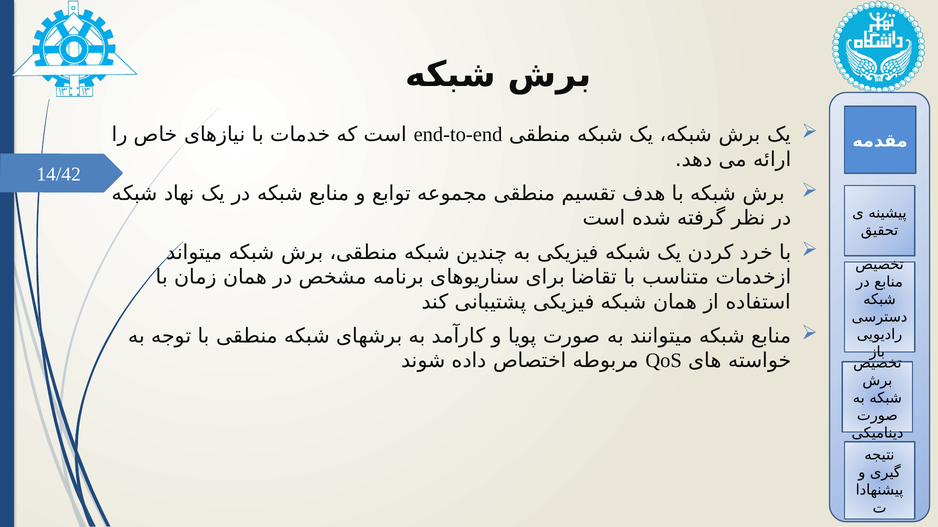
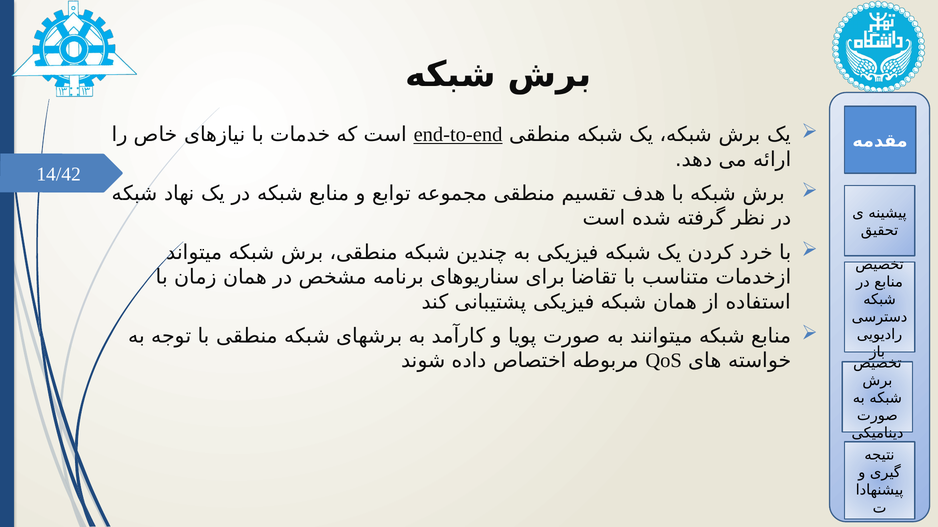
end-to-end underline: none -> present
